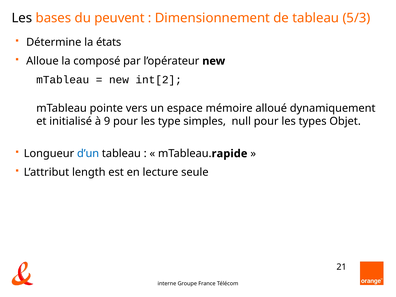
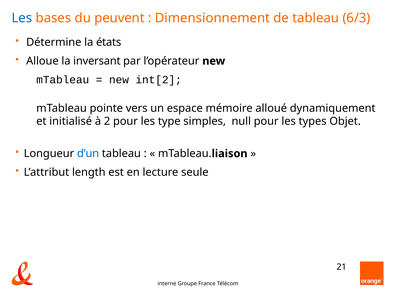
Les at (22, 18) colour: black -> blue
5/3: 5/3 -> 6/3
composé: composé -> inversant
9: 9 -> 2
rapide: rapide -> liaison
